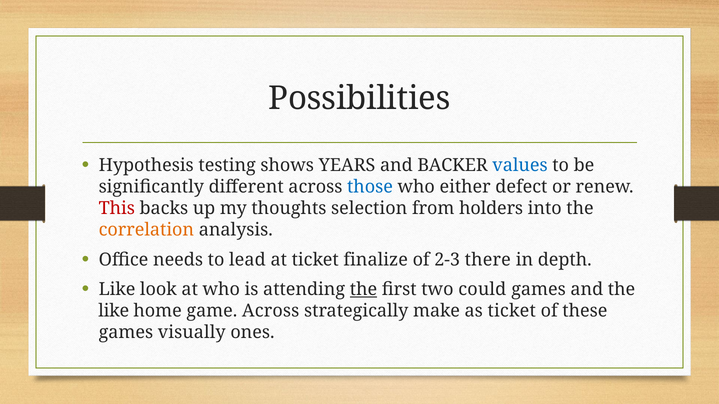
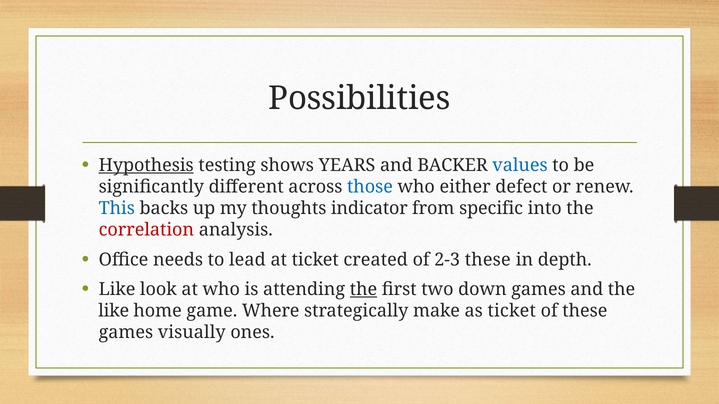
Hypothesis underline: none -> present
This colour: red -> blue
selection: selection -> indicator
holders: holders -> specific
correlation colour: orange -> red
finalize: finalize -> created
2-3 there: there -> these
could: could -> down
game Across: Across -> Where
